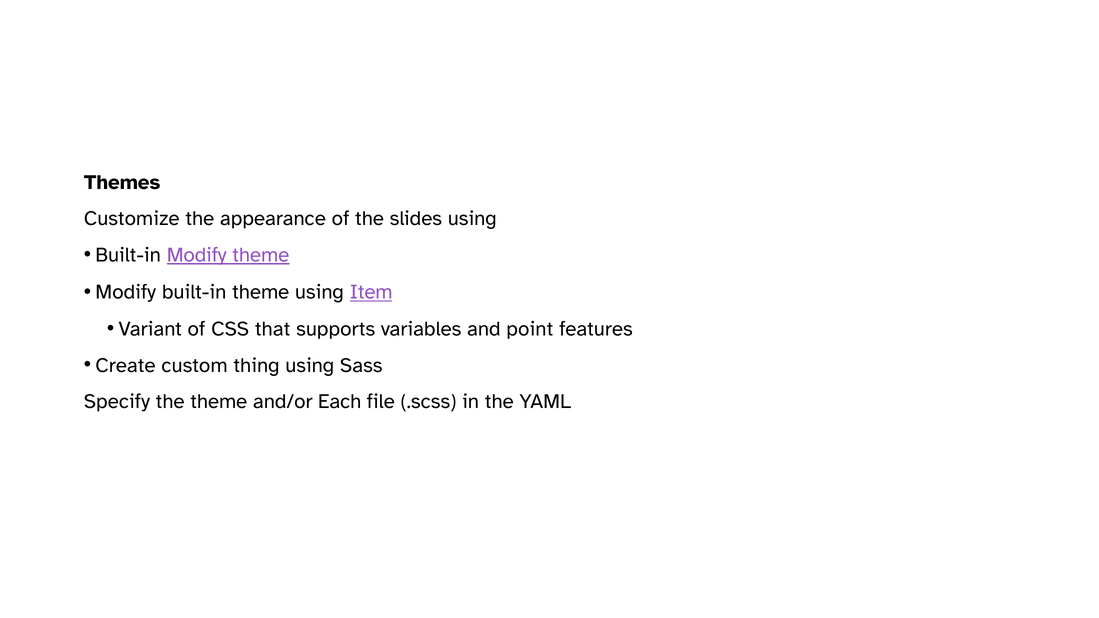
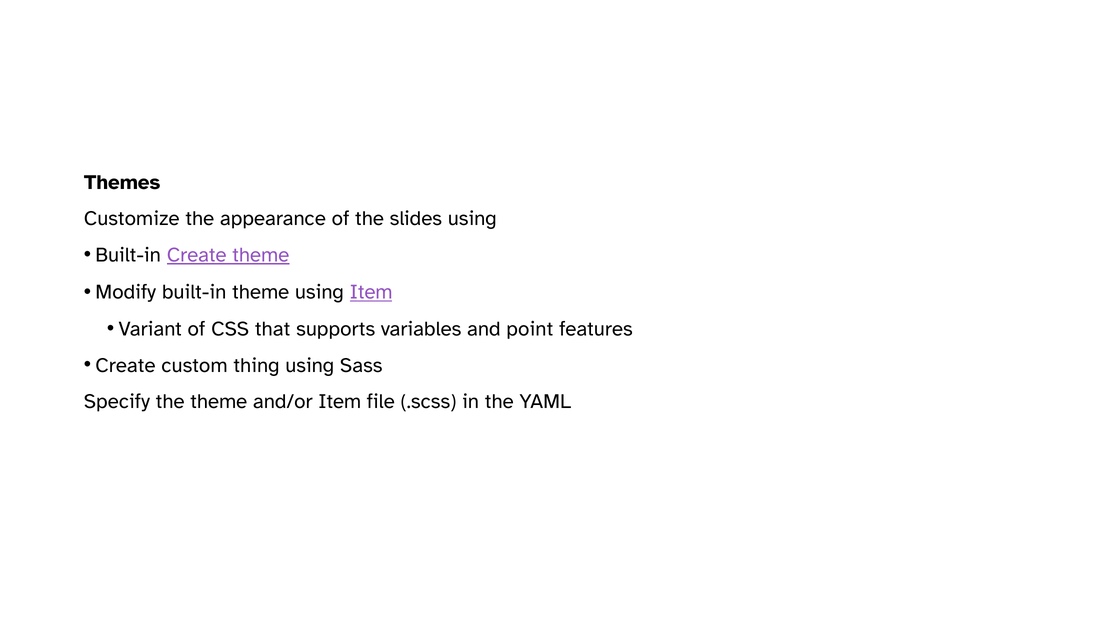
Built-in Modify: Modify -> Create
and/or Each: Each -> Item
